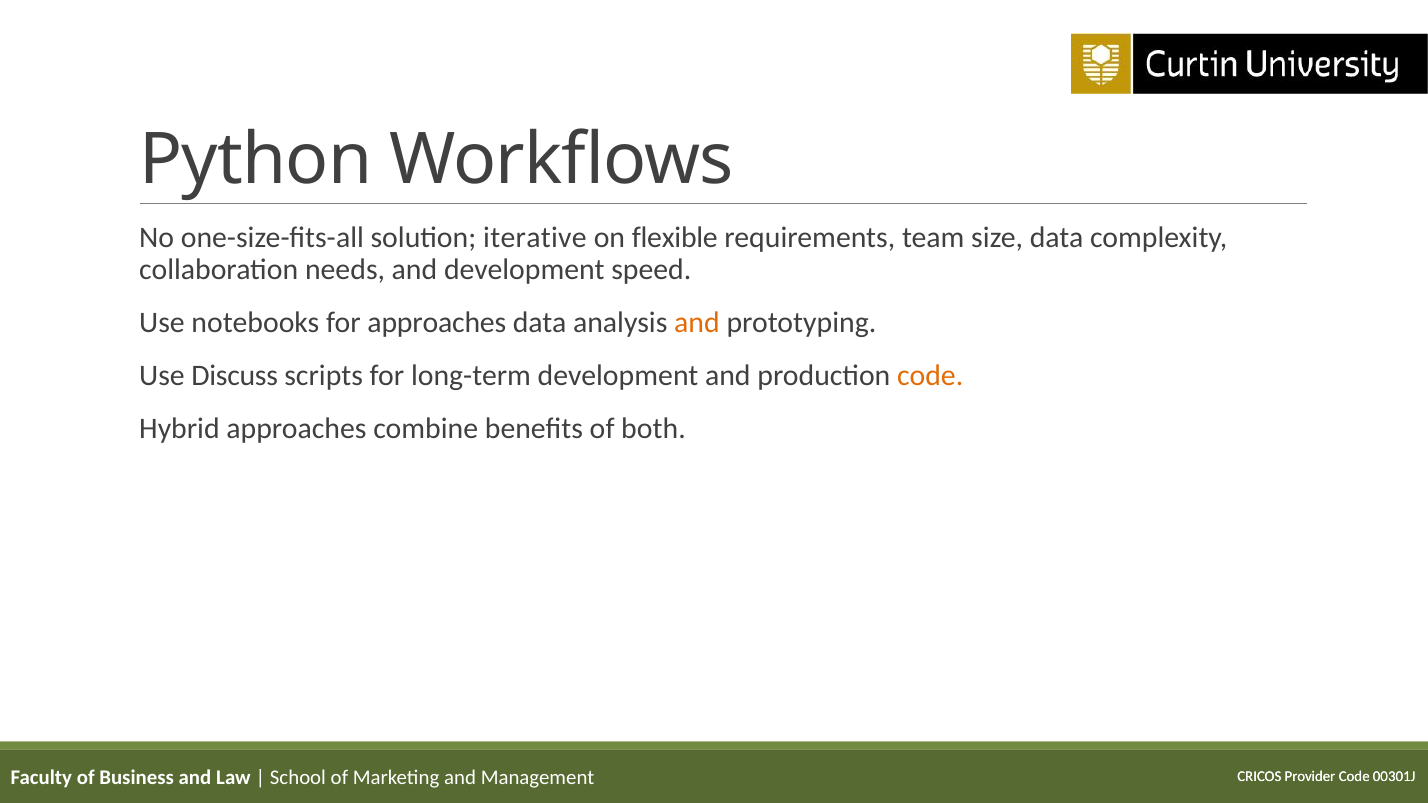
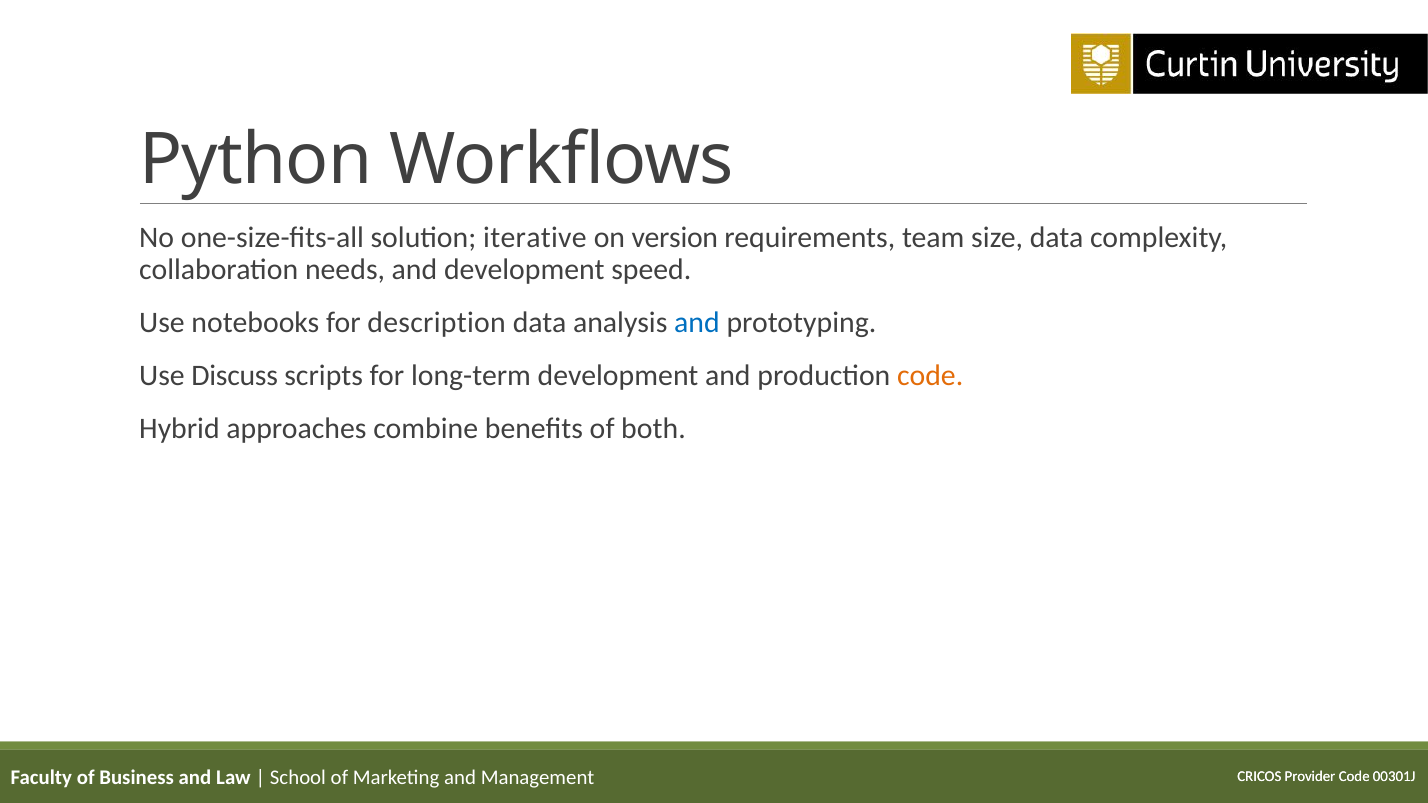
flexible: flexible -> version
for approaches: approaches -> description
and at (697, 323) colour: orange -> blue
